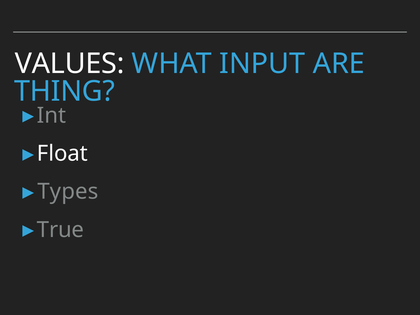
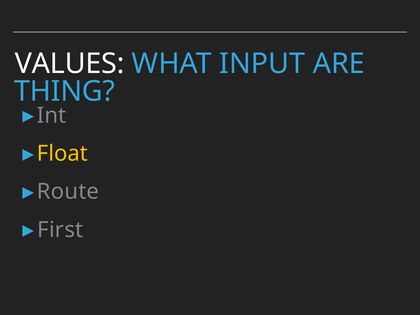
Float colour: white -> yellow
Types: Types -> Route
True: True -> First
